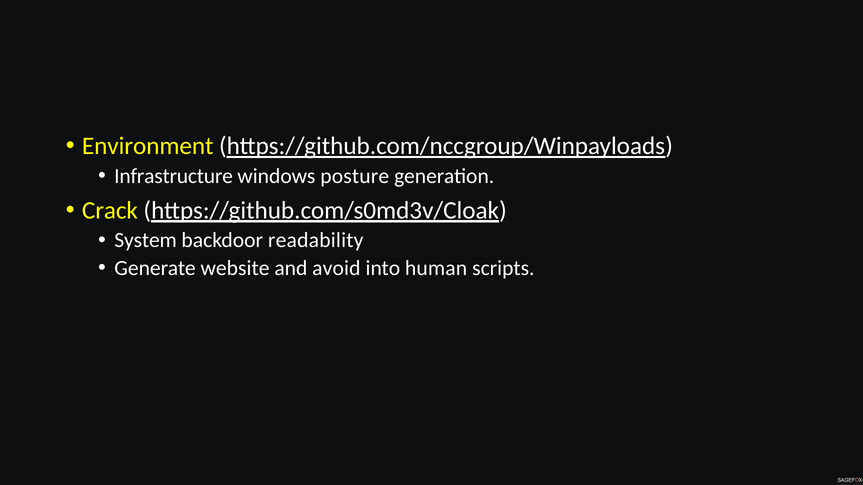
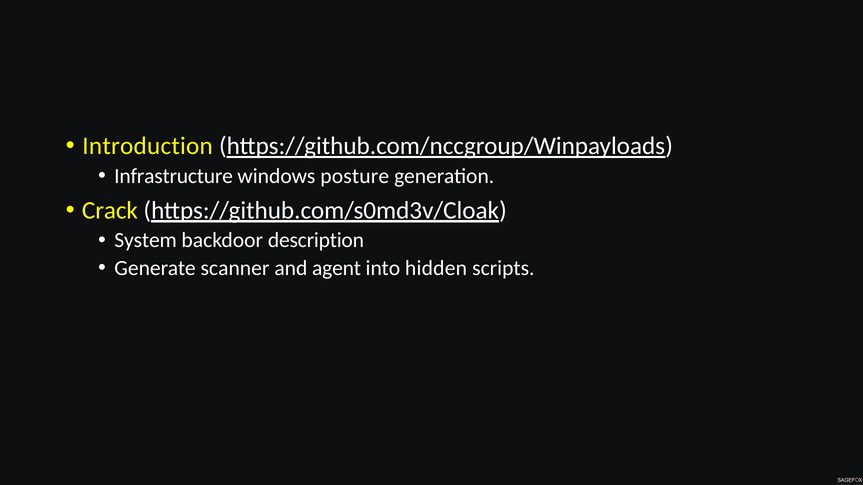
Environment: Environment -> Introduction
readability: readability -> description
website: website -> scanner
avoid: avoid -> agent
human: human -> hidden
